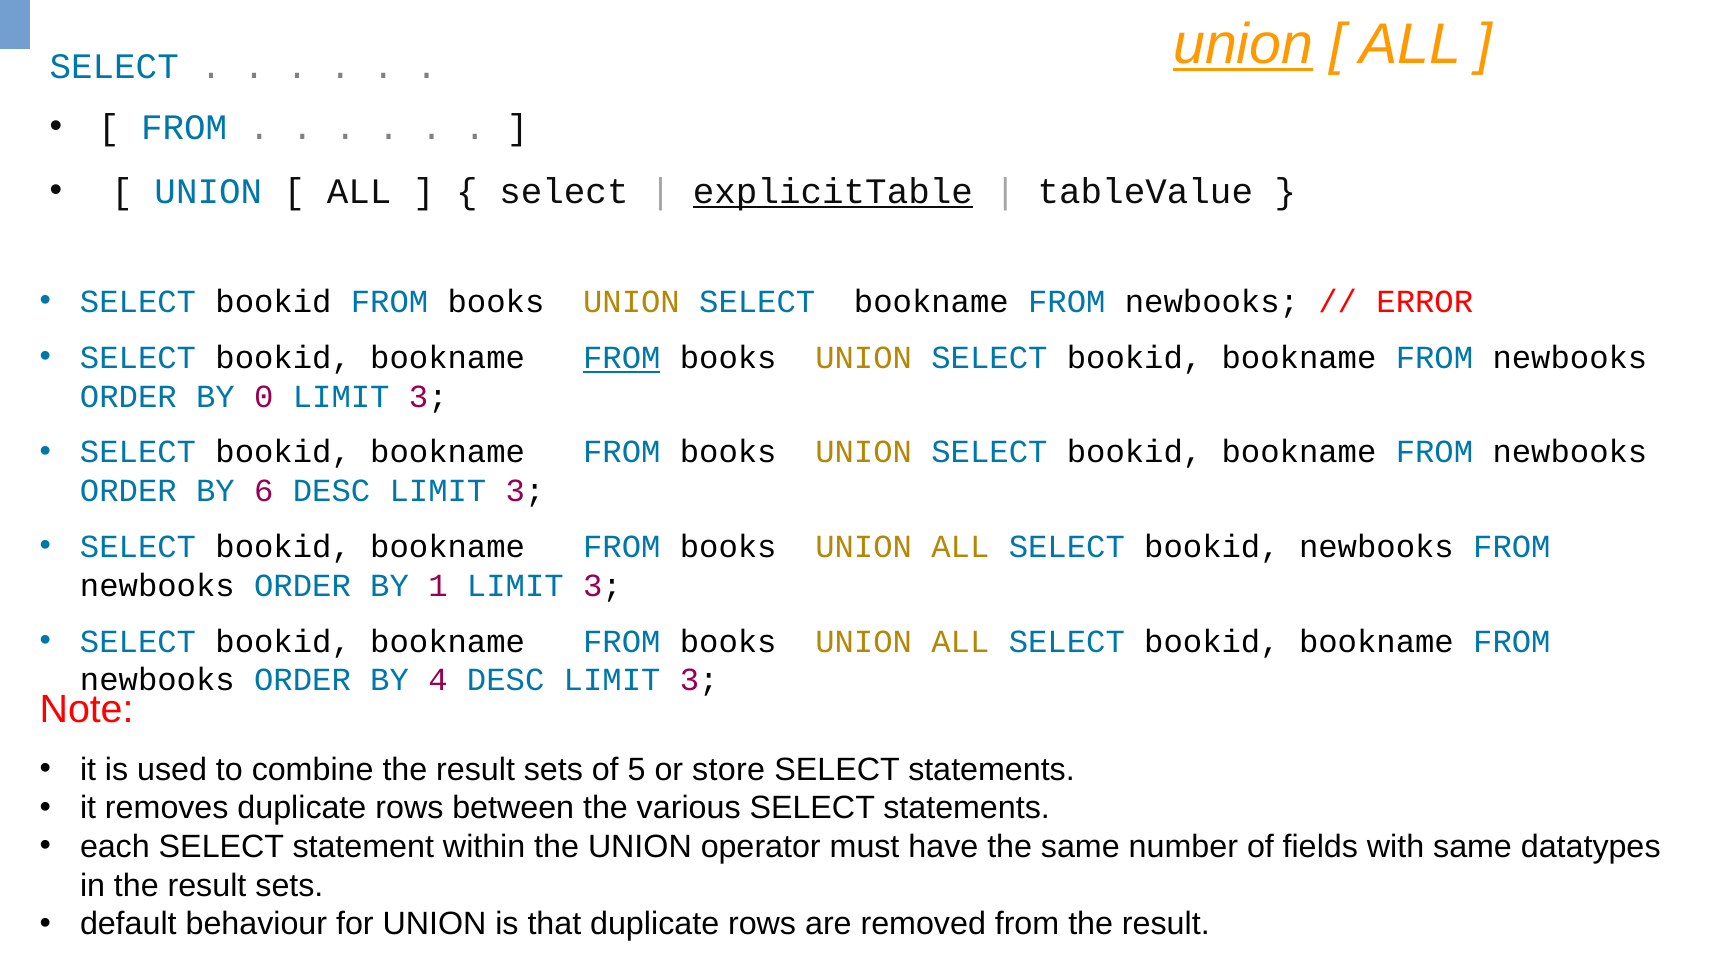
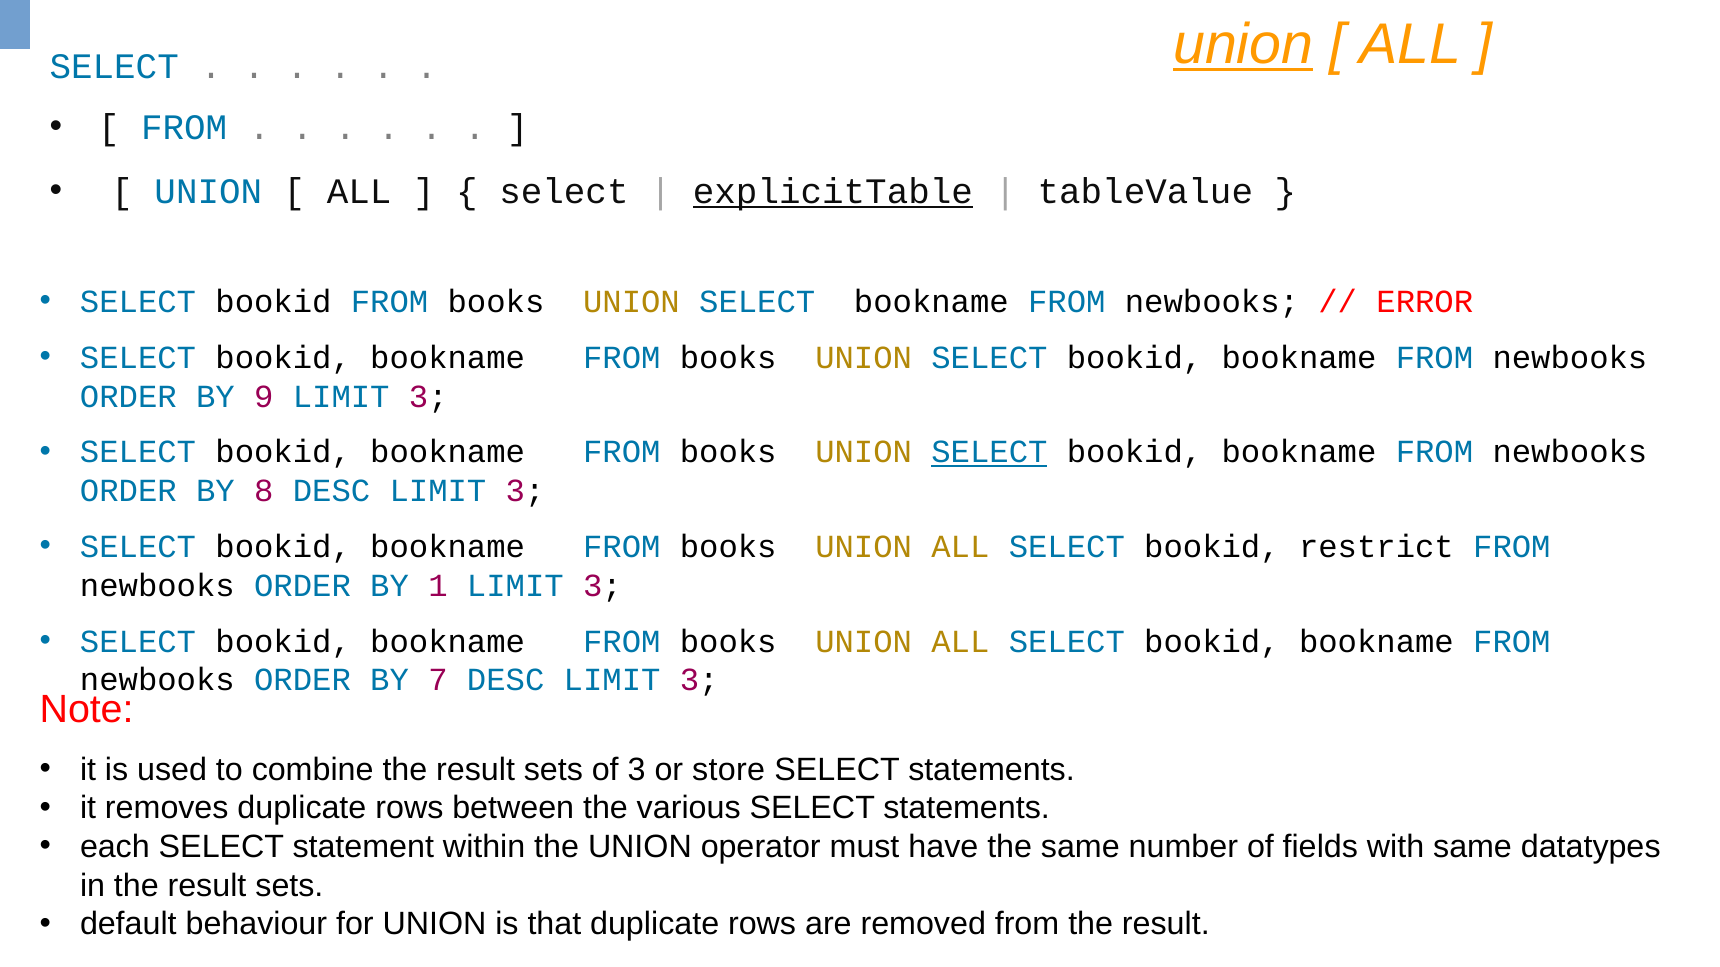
FROM at (622, 358) underline: present -> none
0: 0 -> 9
SELECT at (989, 453) underline: none -> present
6: 6 -> 8
bookid newbooks: newbooks -> restrict
4: 4 -> 7
of 5: 5 -> 3
